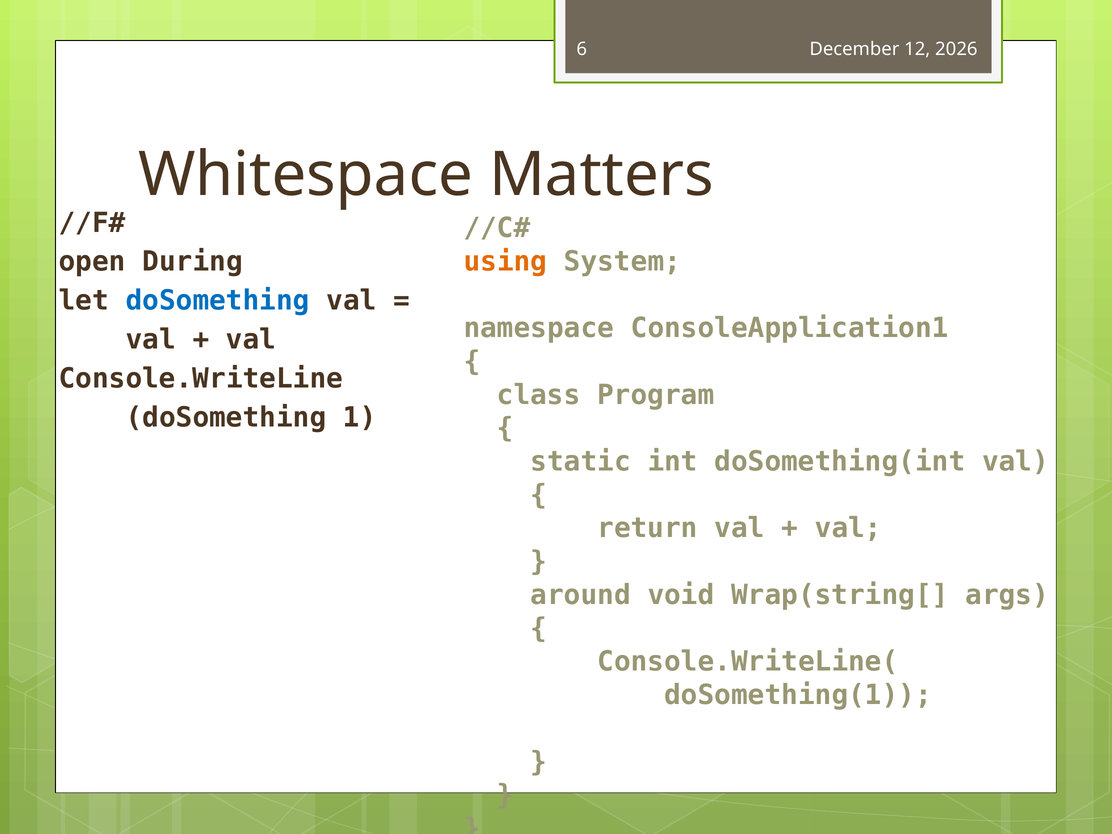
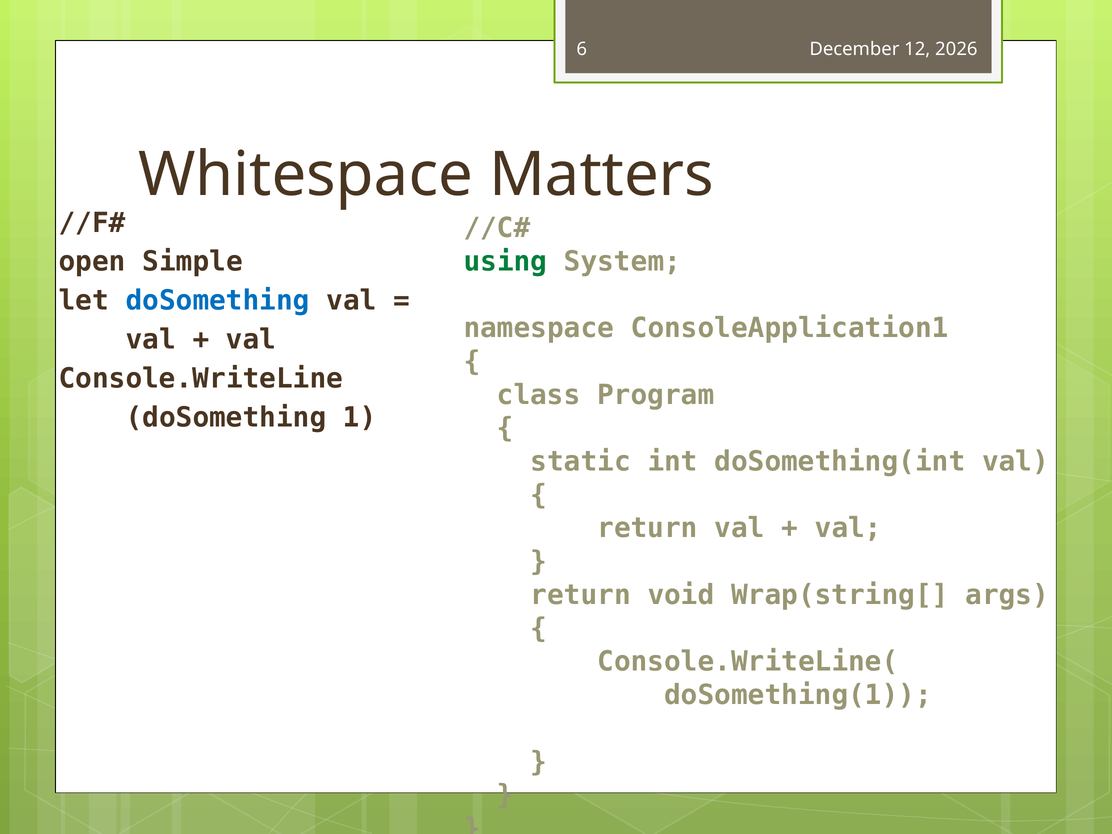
using colour: orange -> green
During: During -> Simple
around at (581, 595): around -> return
